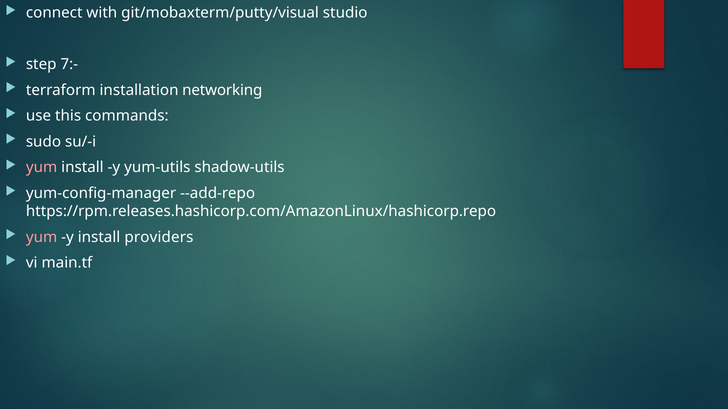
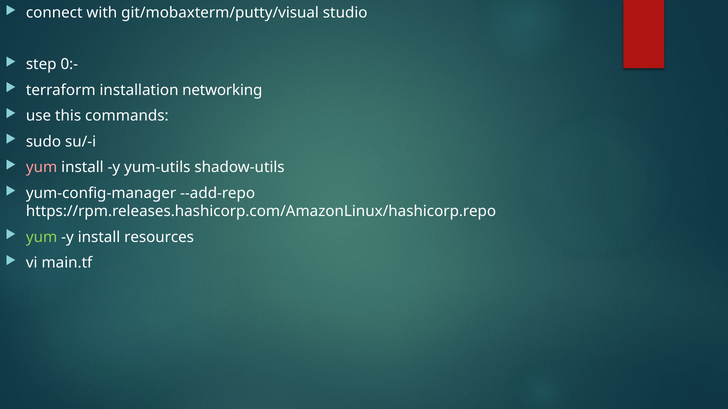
7:-: 7:- -> 0:-
yum at (42, 237) colour: pink -> light green
providers: providers -> resources
